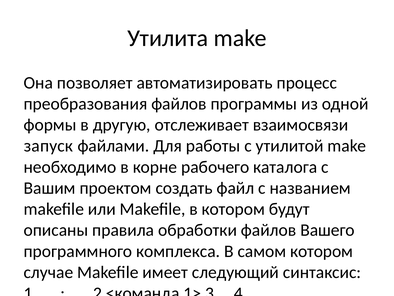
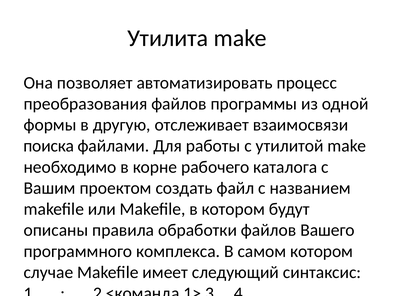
запуск: запуск -> поиска
